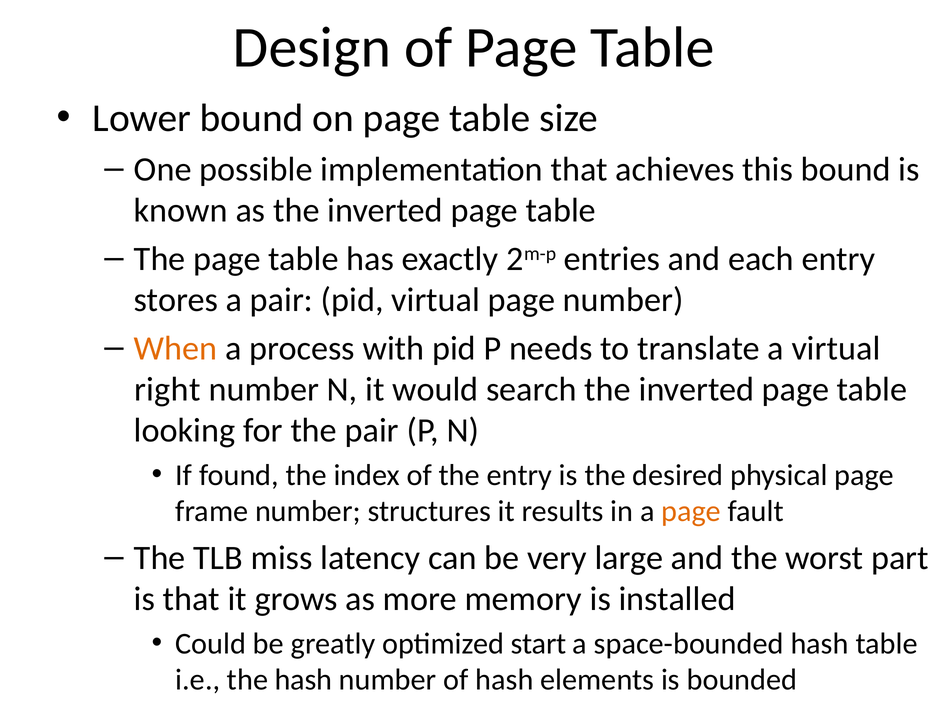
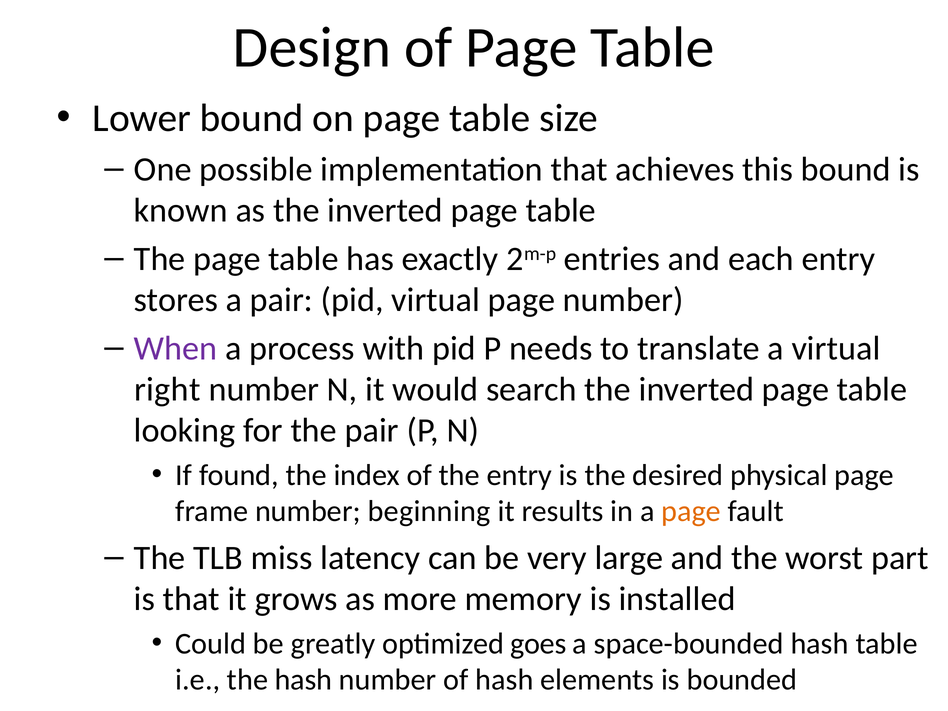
When colour: orange -> purple
structures: structures -> beginning
start: start -> goes
